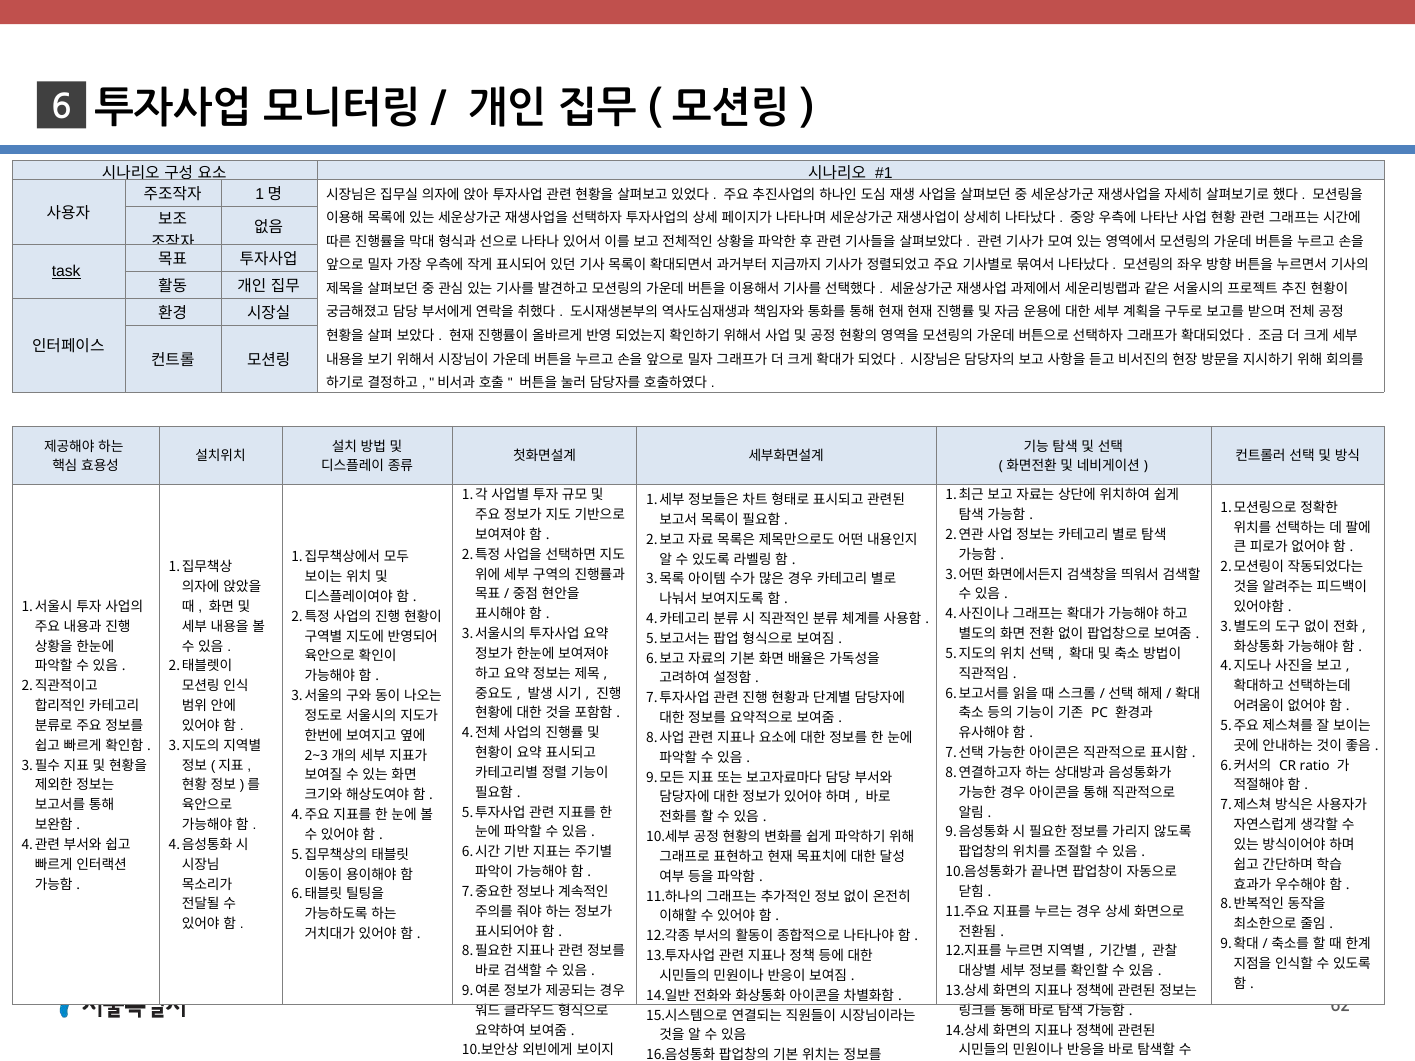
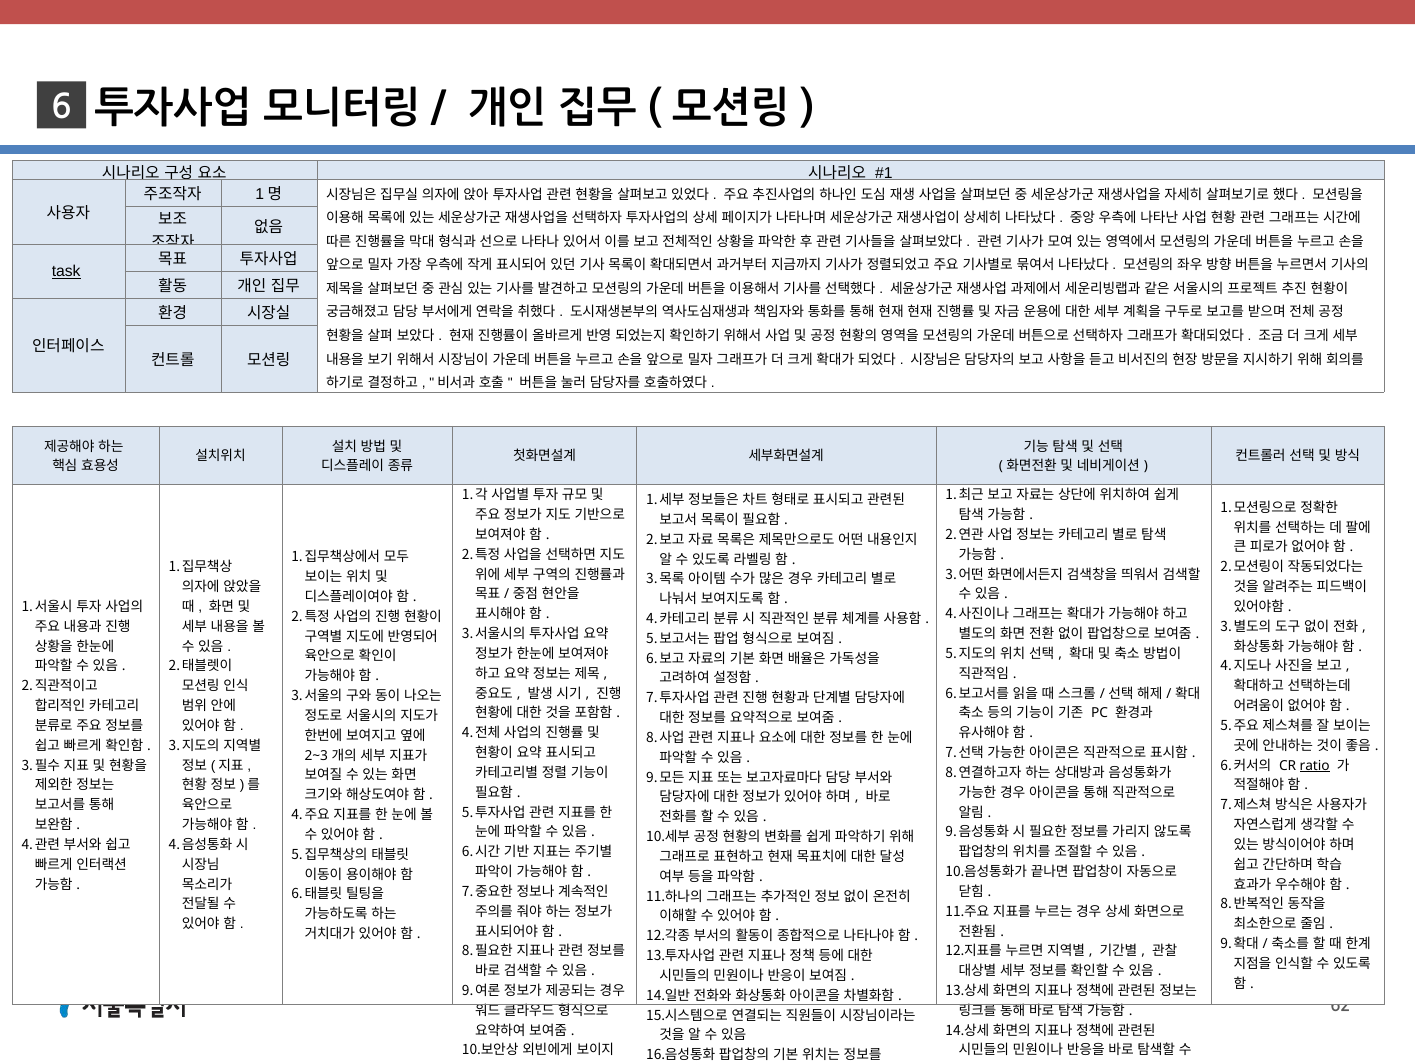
ratio underline: none -> present
